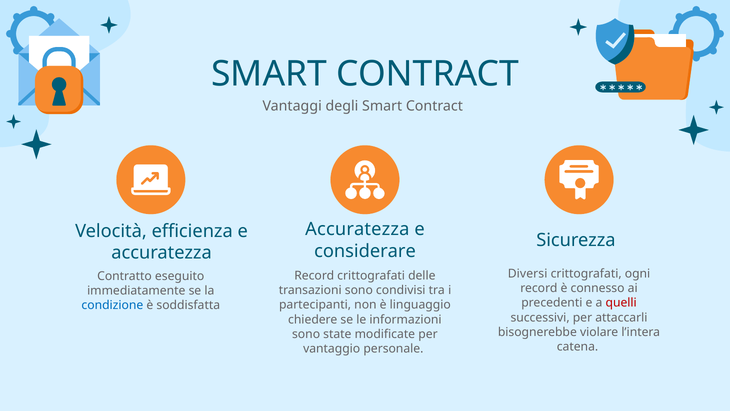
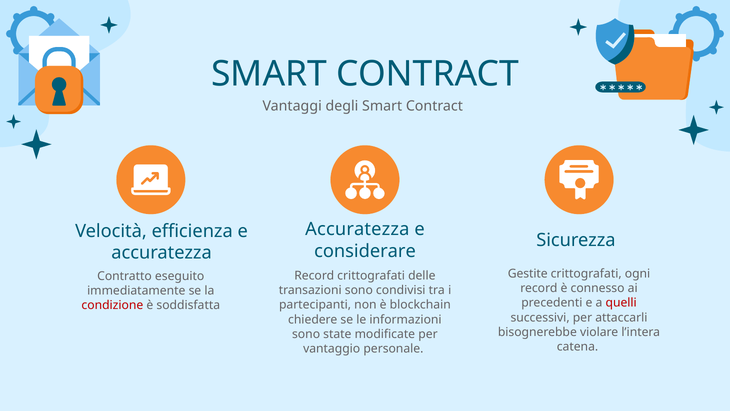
Diversi: Diversi -> Gestite
linguaggio: linguaggio -> blockchain
condizione colour: blue -> red
